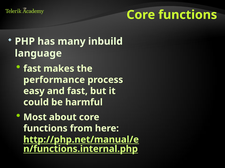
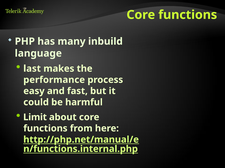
fast at (32, 69): fast -> last
Most: Most -> Limit
